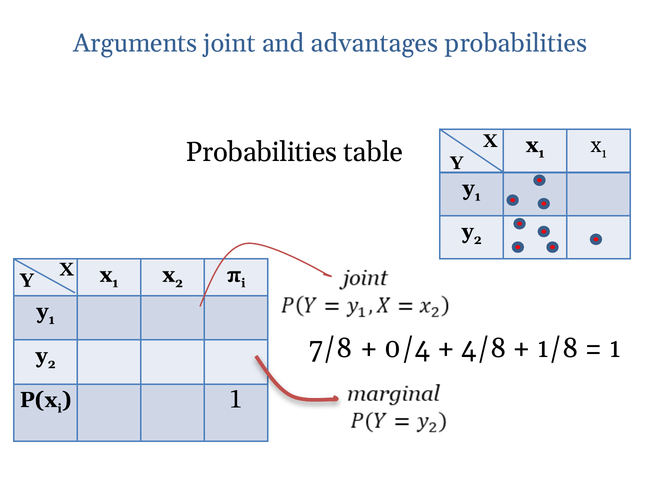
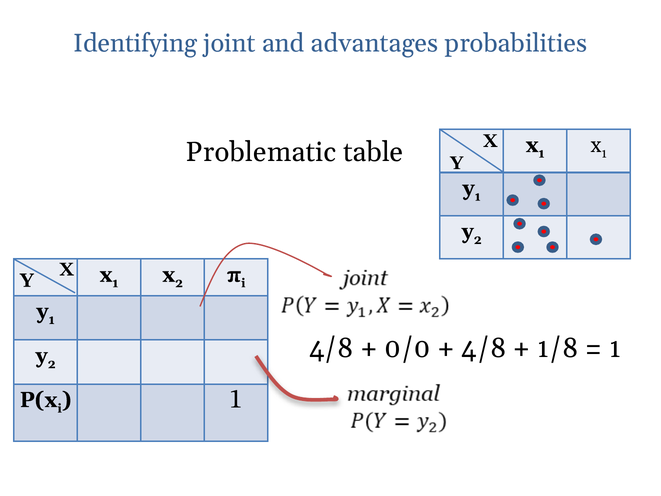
Arguments: Arguments -> Identifying
Probabilities at (261, 152): Probabilities -> Problematic
7/8 at (331, 348): 7/8 -> 4/8
0/4: 0/4 -> 0/0
